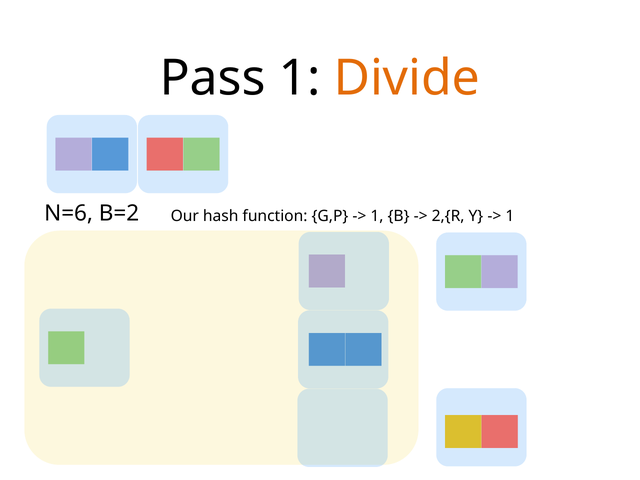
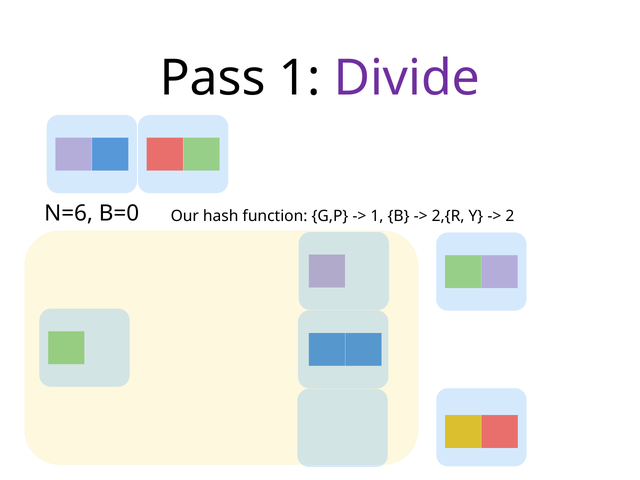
Divide colour: orange -> purple
B=2: B=2 -> B=0
1 at (510, 216): 1 -> 2
